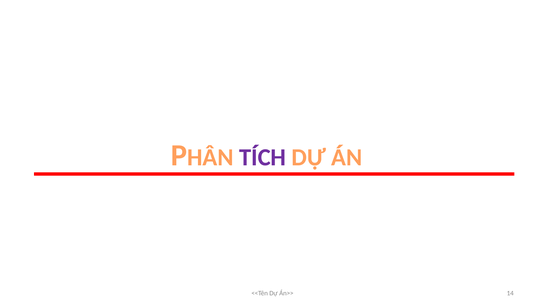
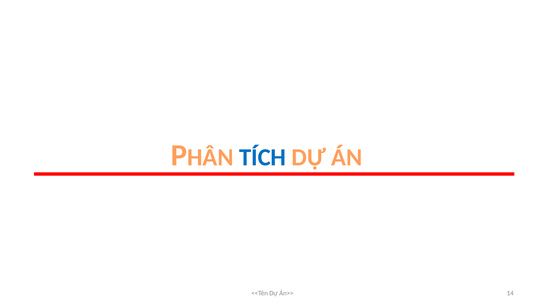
TÍCH colour: purple -> blue
